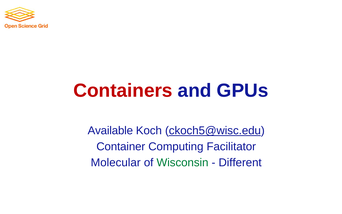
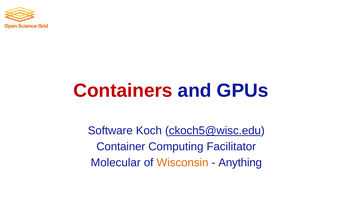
Available: Available -> Software
Wisconsin colour: green -> orange
Different: Different -> Anything
